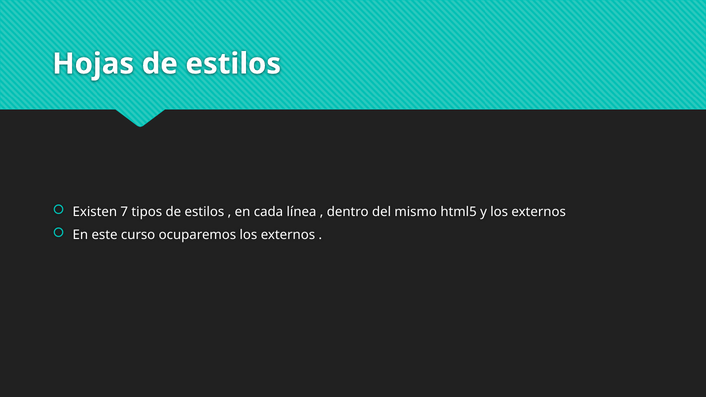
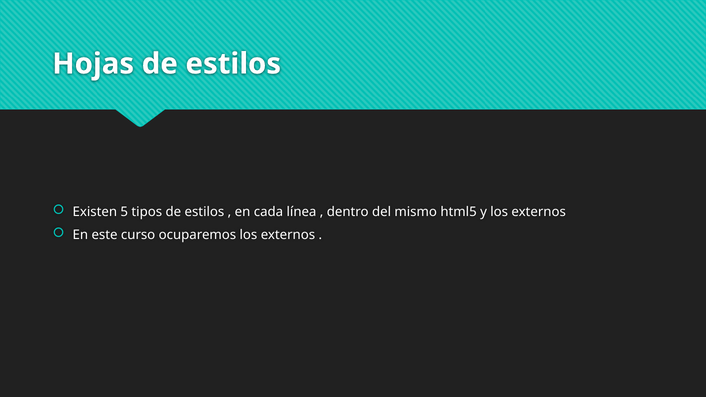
7: 7 -> 5
